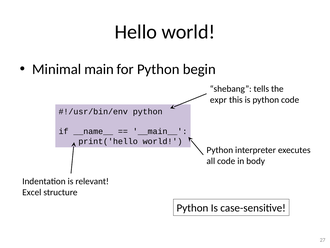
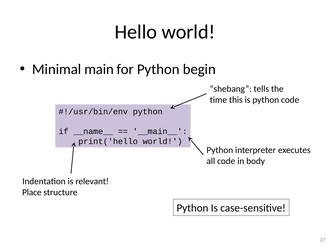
expr: expr -> time
Excel: Excel -> Place
